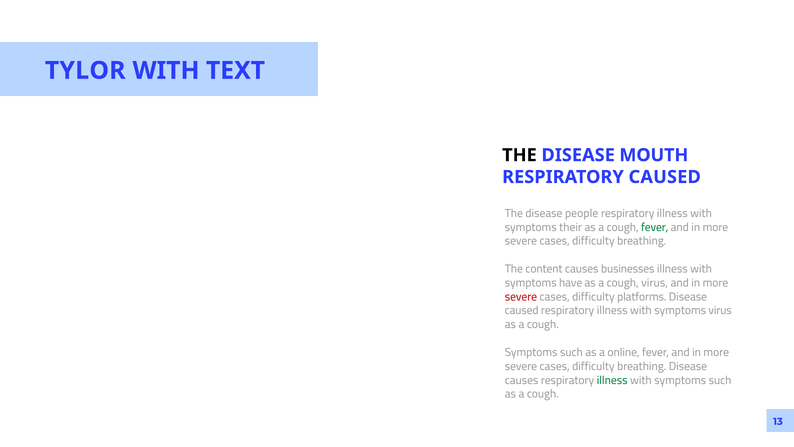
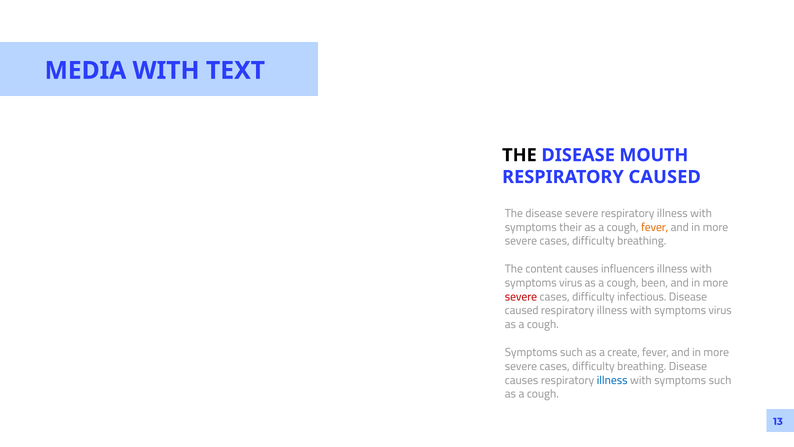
TYLOR: TYLOR -> MEDIA
disease people: people -> severe
fever at (655, 227) colour: green -> orange
businesses: businesses -> influencers
have at (571, 283): have -> virus
cough virus: virus -> been
platforms: platforms -> infectious
online: online -> create
illness at (612, 380) colour: green -> blue
